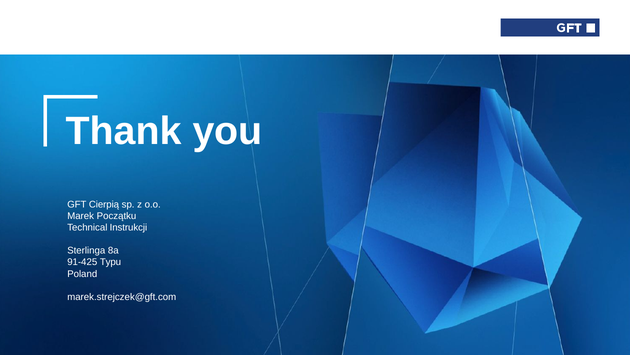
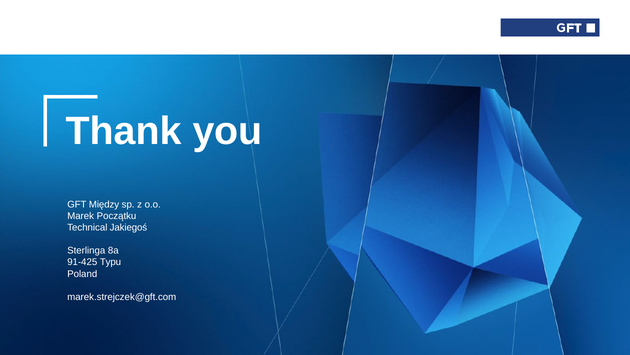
Cierpią: Cierpią -> Między
Instrukcji: Instrukcji -> Jakiegoś
